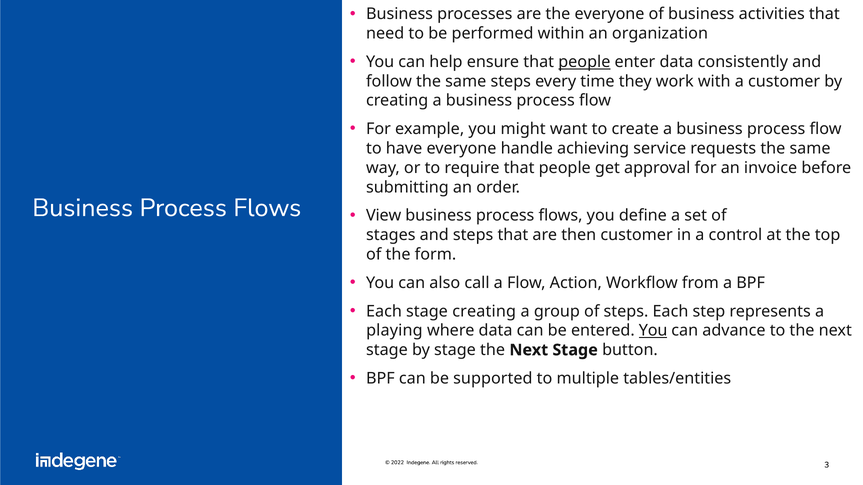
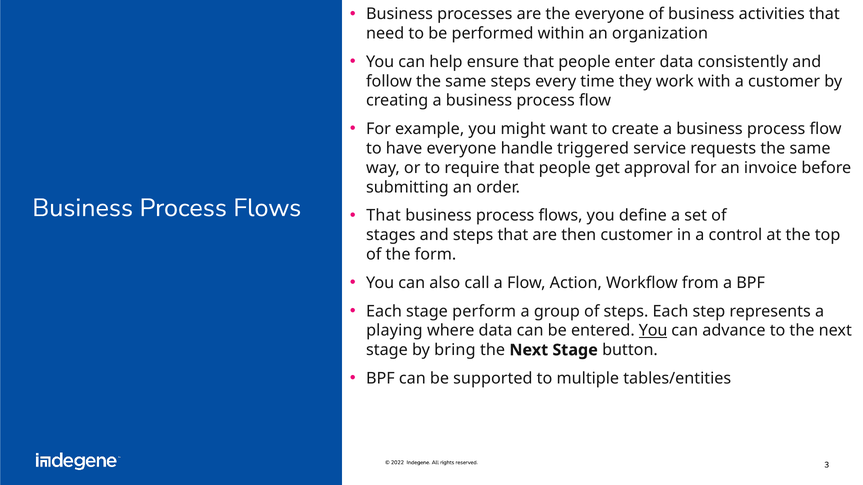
people at (584, 62) underline: present -> none
achieving: achieving -> triggered
View at (384, 216): View -> That
stage creating: creating -> perform
by stage: stage -> bring
